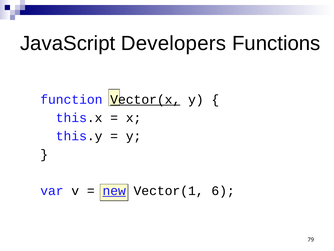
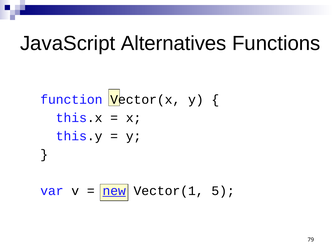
Developers: Developers -> Alternatives
Vector(x underline: present -> none
6: 6 -> 5
